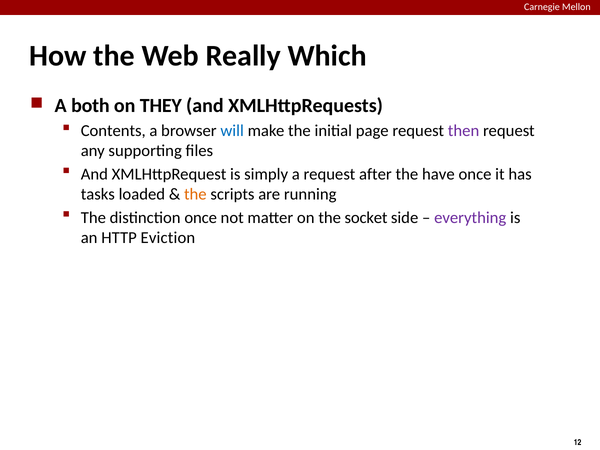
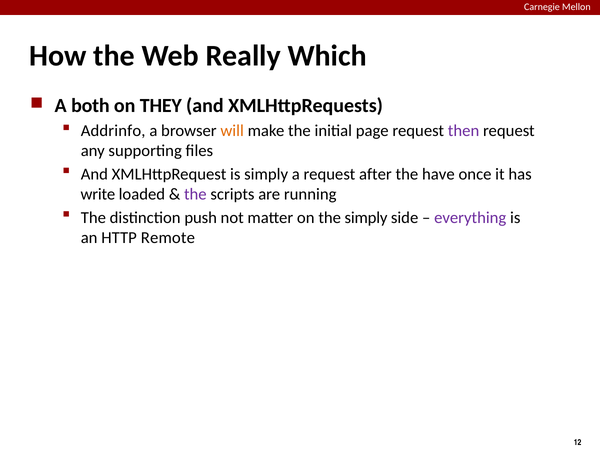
Contents: Contents -> Addrinfo
will colour: blue -> orange
tasks: tasks -> write
the at (195, 194) colour: orange -> purple
distinction once: once -> push
the socket: socket -> simply
Eviction: Eviction -> Remote
